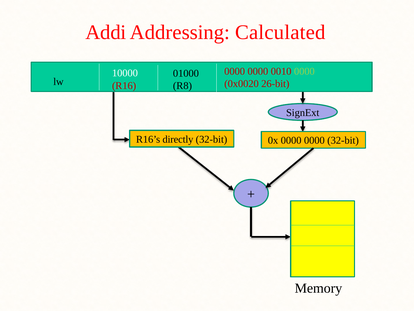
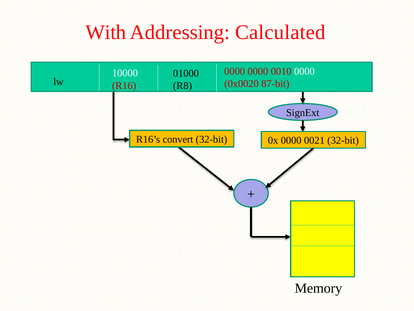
Addi: Addi -> With
0000 at (304, 71) colour: light green -> white
26-bit: 26-bit -> 87-bit
directly: directly -> convert
0x 0000 0000: 0000 -> 0021
